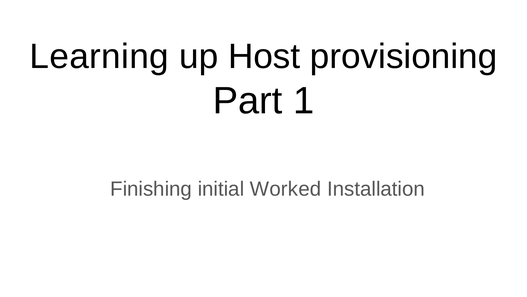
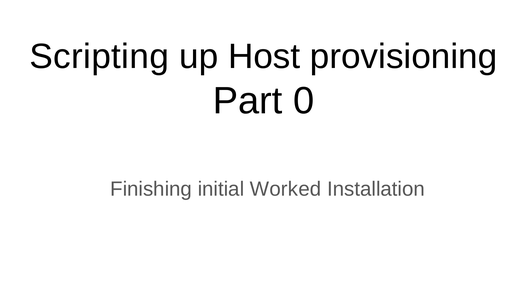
Learning: Learning -> Scripting
1: 1 -> 0
